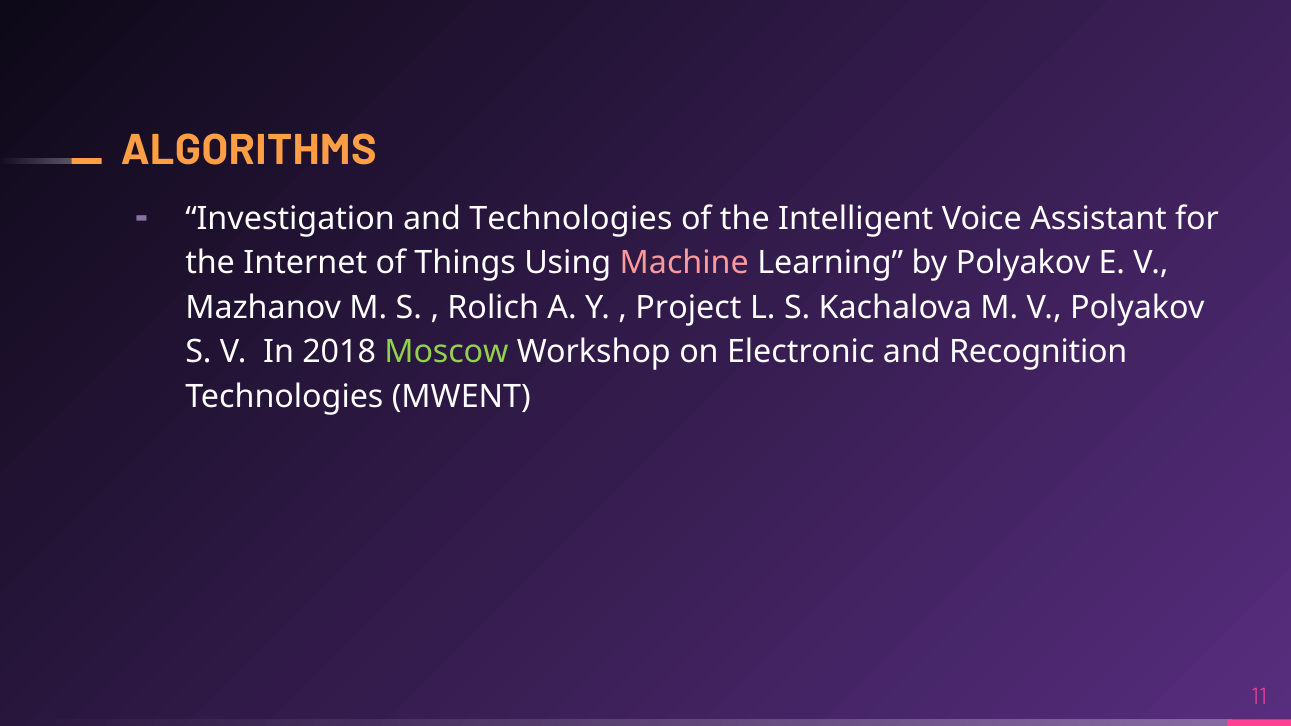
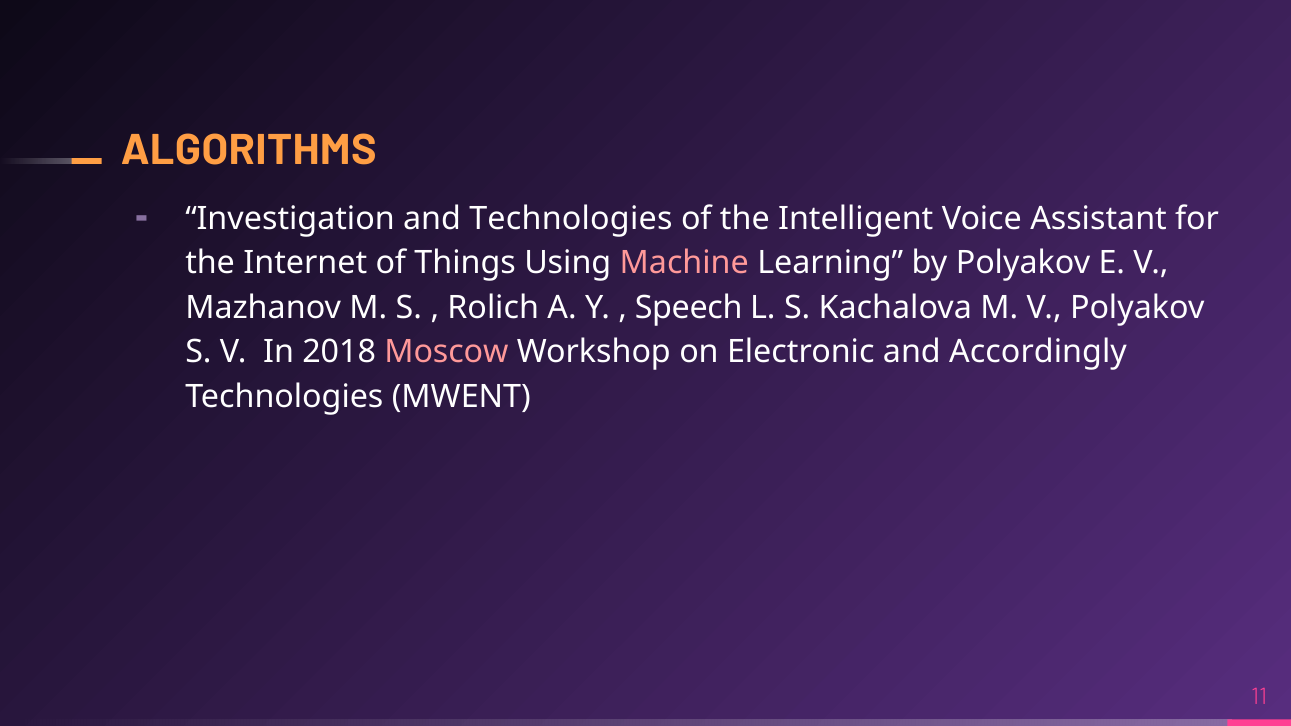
Project: Project -> Speech
Moscow colour: light green -> pink
Recognition: Recognition -> Accordingly
